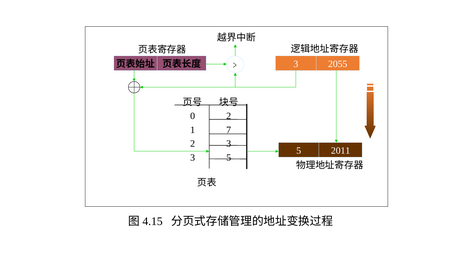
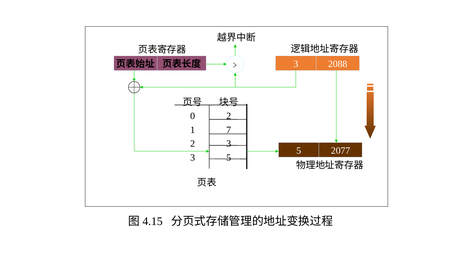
2055: 2055 -> 2088
2011: 2011 -> 2077
